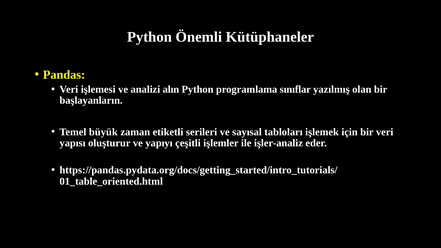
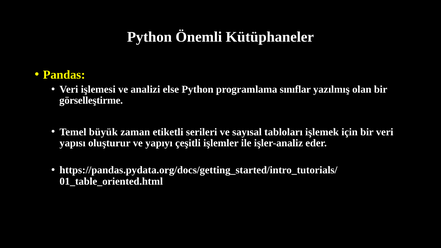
alın: alın -> else
başlayanların: başlayanların -> görselleştirme
